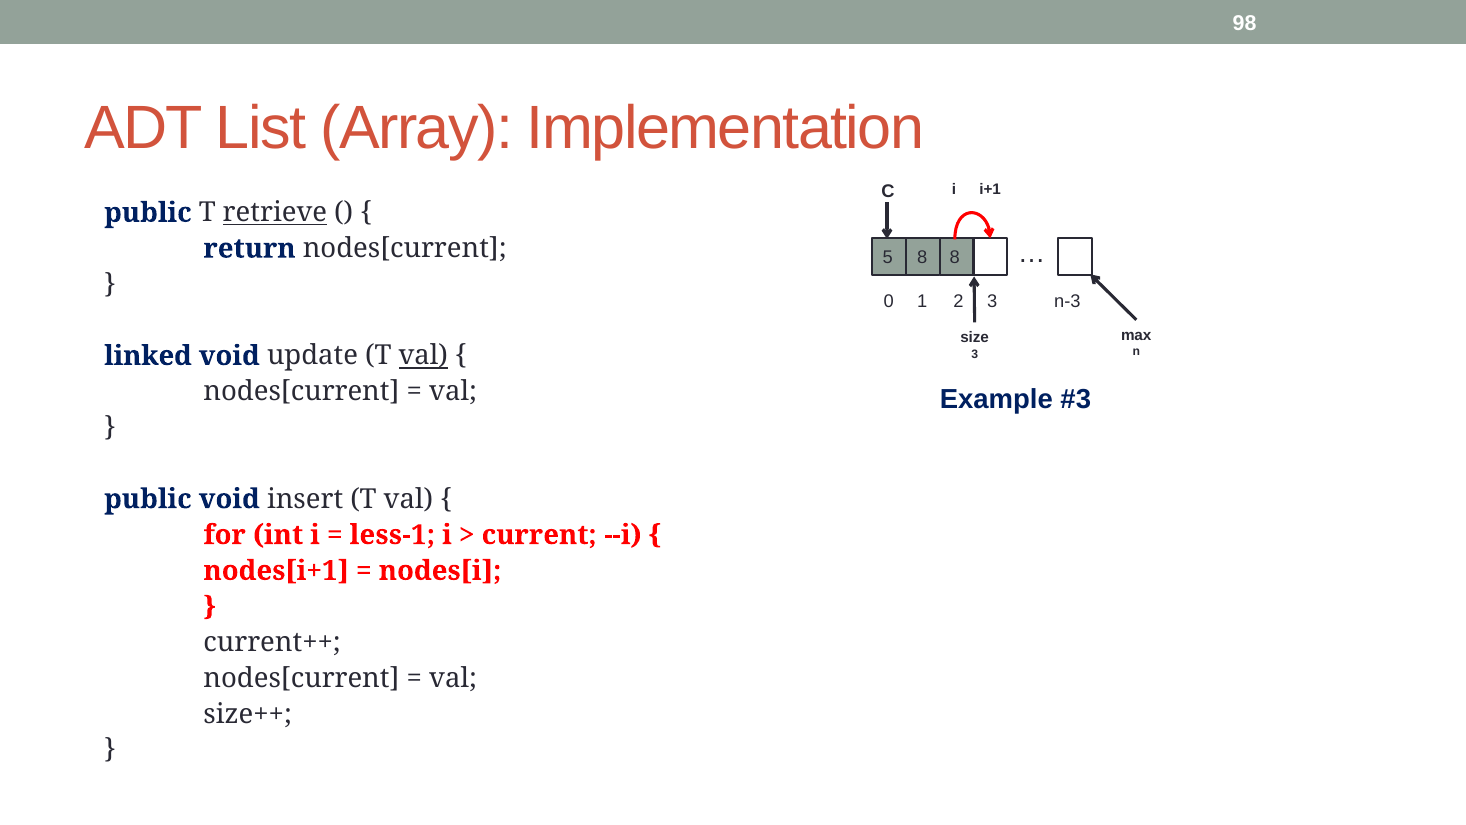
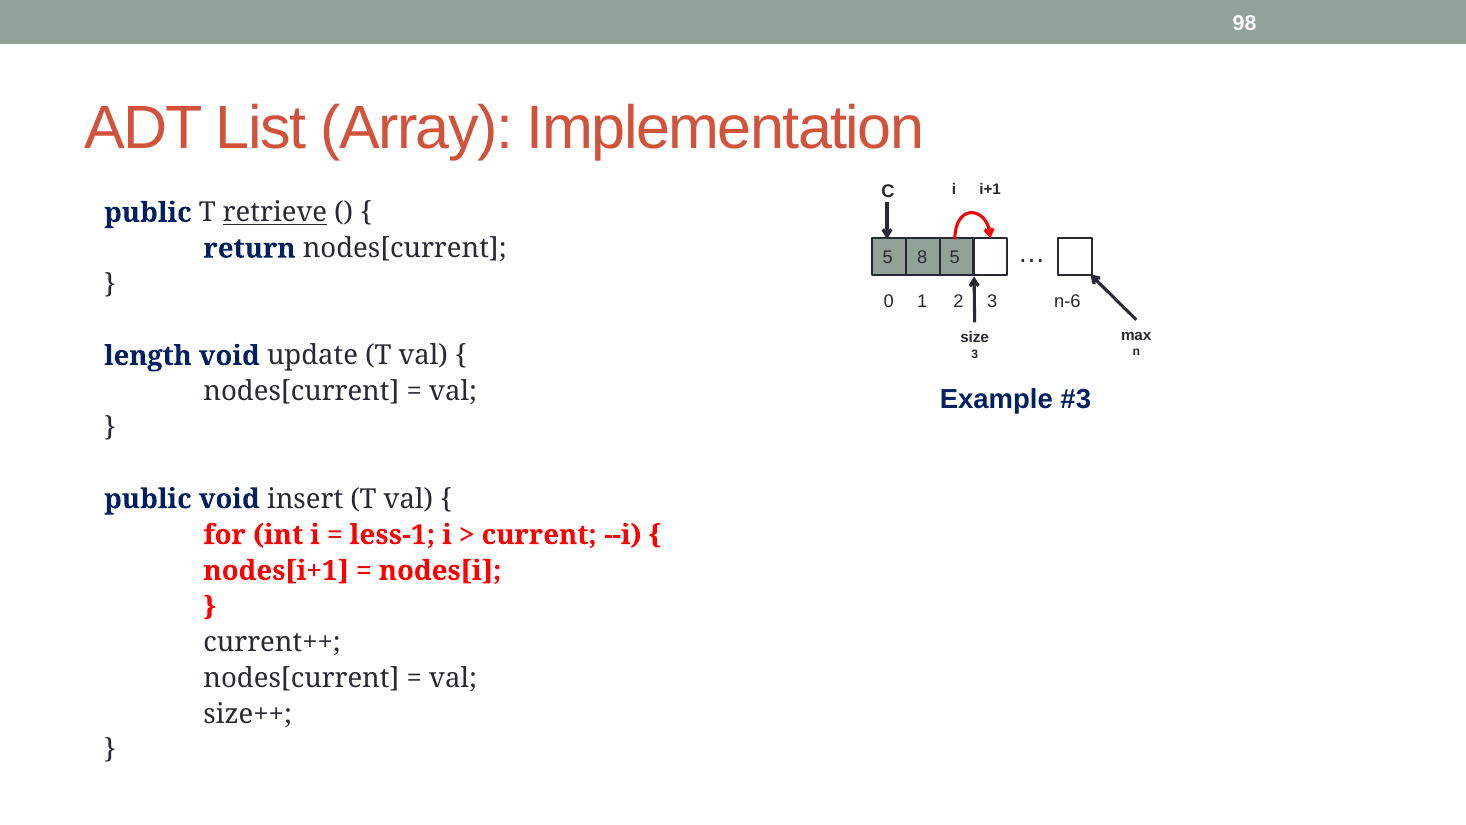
8 8: 8 -> 5
n-3: n-3 -> n-6
linked: linked -> length
val at (423, 356) underline: present -> none
